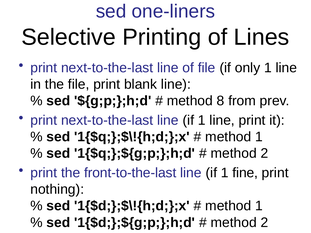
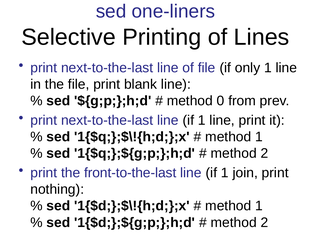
8: 8 -> 0
fine: fine -> join
